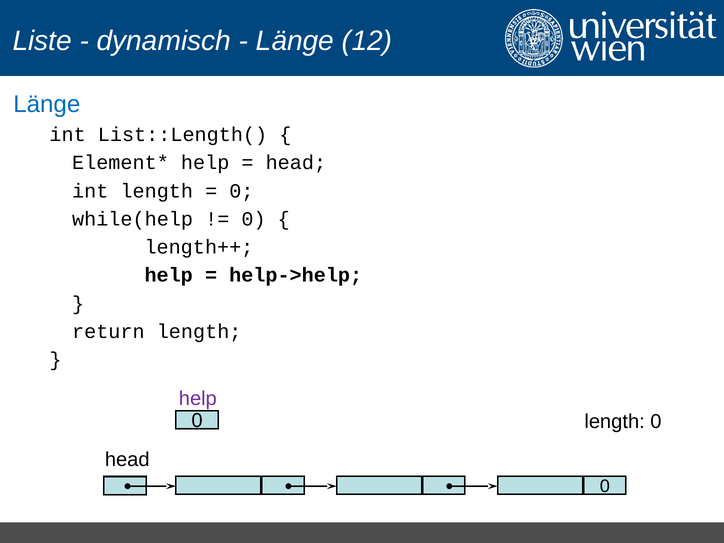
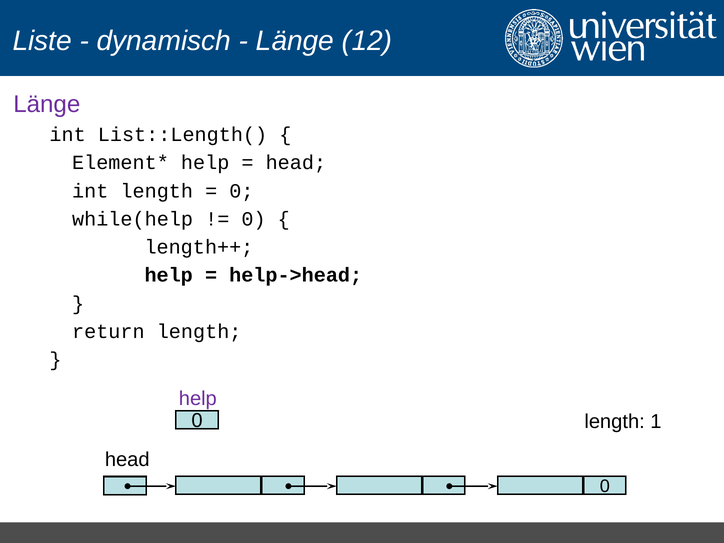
Länge at (47, 104) colour: blue -> purple
help->help: help->help -> help->head
length 0: 0 -> 1
